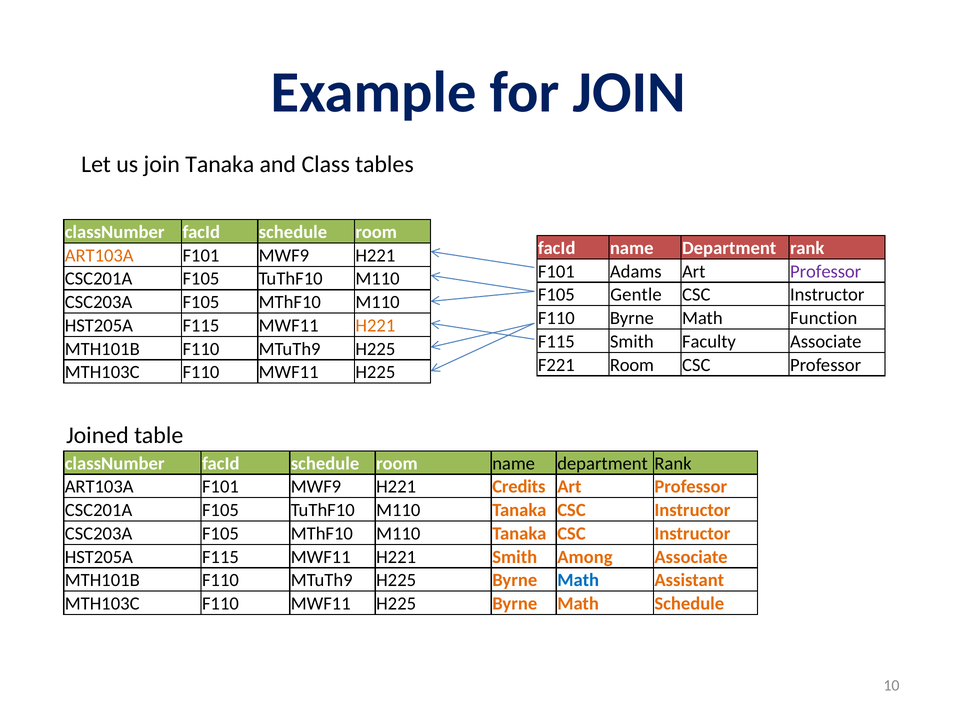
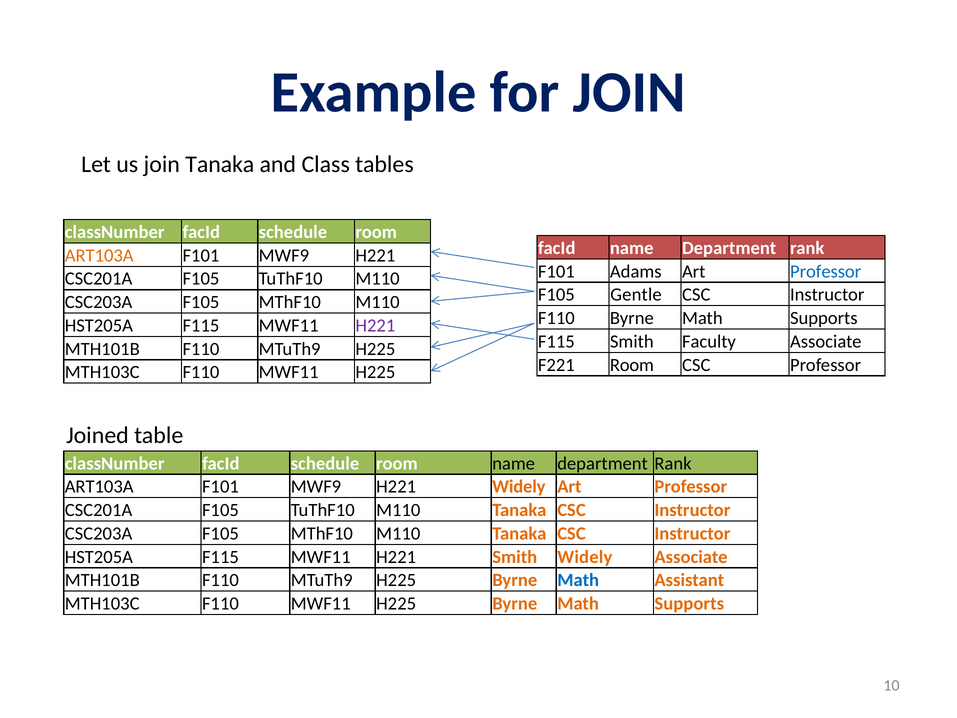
Professor at (826, 271) colour: purple -> blue
F110 Byrne Math Function: Function -> Supports
H221 at (375, 325) colour: orange -> purple
H221 Credits: Credits -> Widely
Smith Among: Among -> Widely
H225 Byrne Math Schedule: Schedule -> Supports
